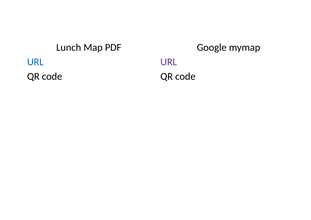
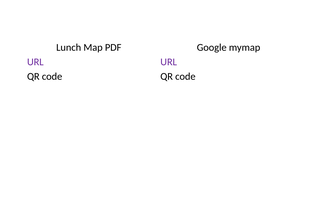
URL at (35, 62) colour: blue -> purple
